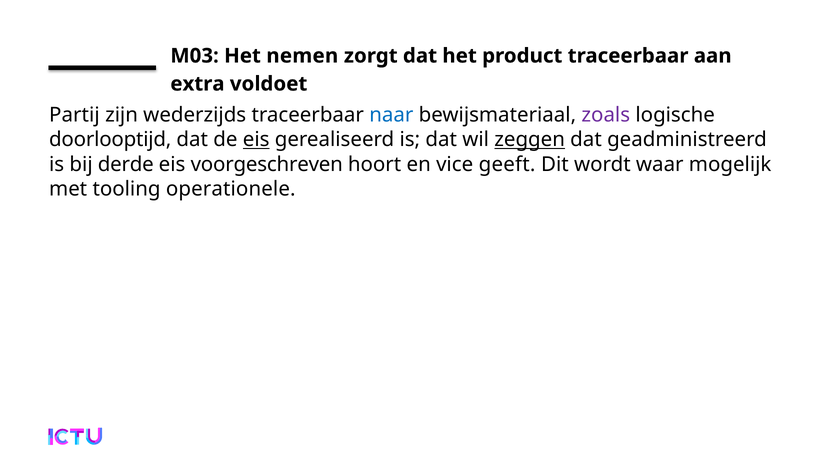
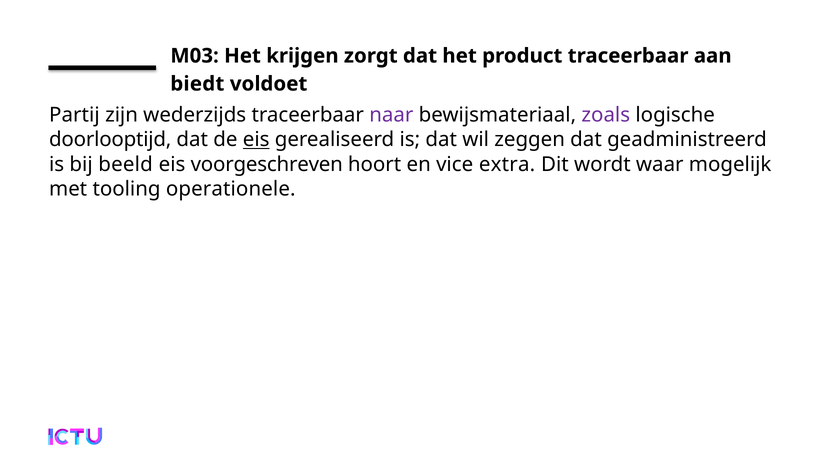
nemen: nemen -> krijgen
extra: extra -> biedt
naar colour: blue -> purple
zeggen underline: present -> none
derde: derde -> beeld
geeft: geeft -> extra
